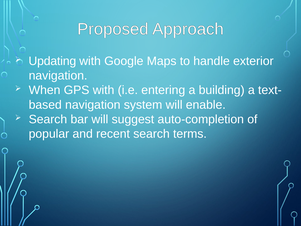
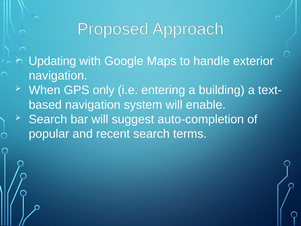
GPS with: with -> only
